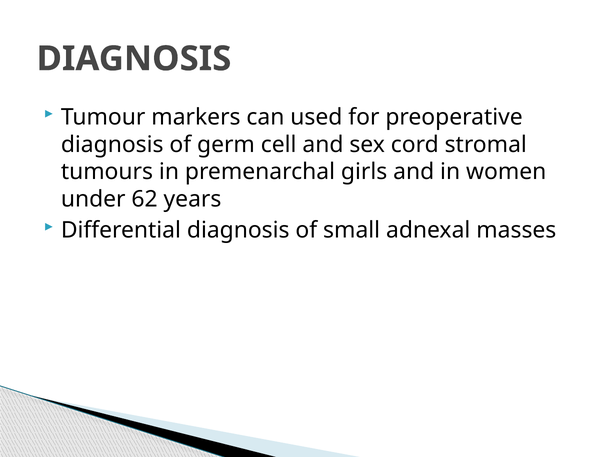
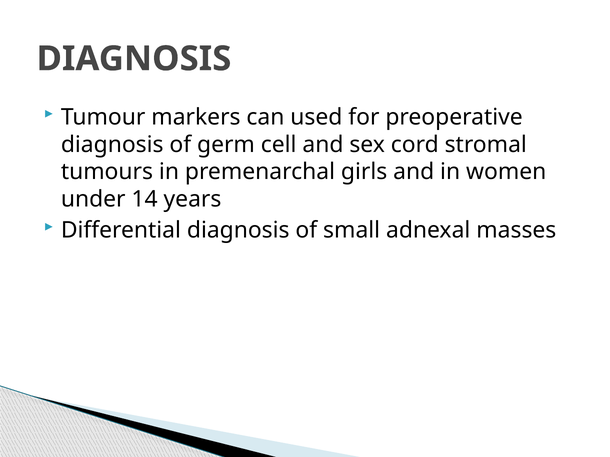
62: 62 -> 14
